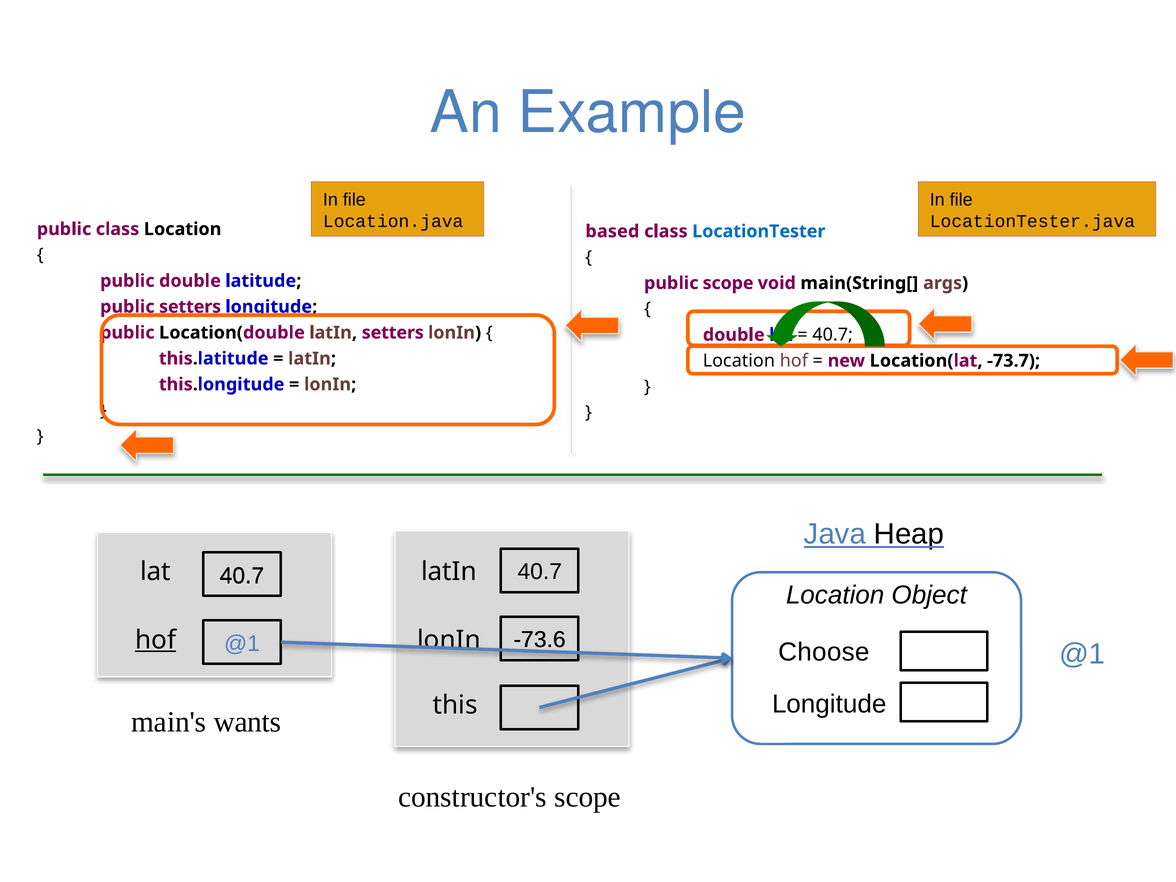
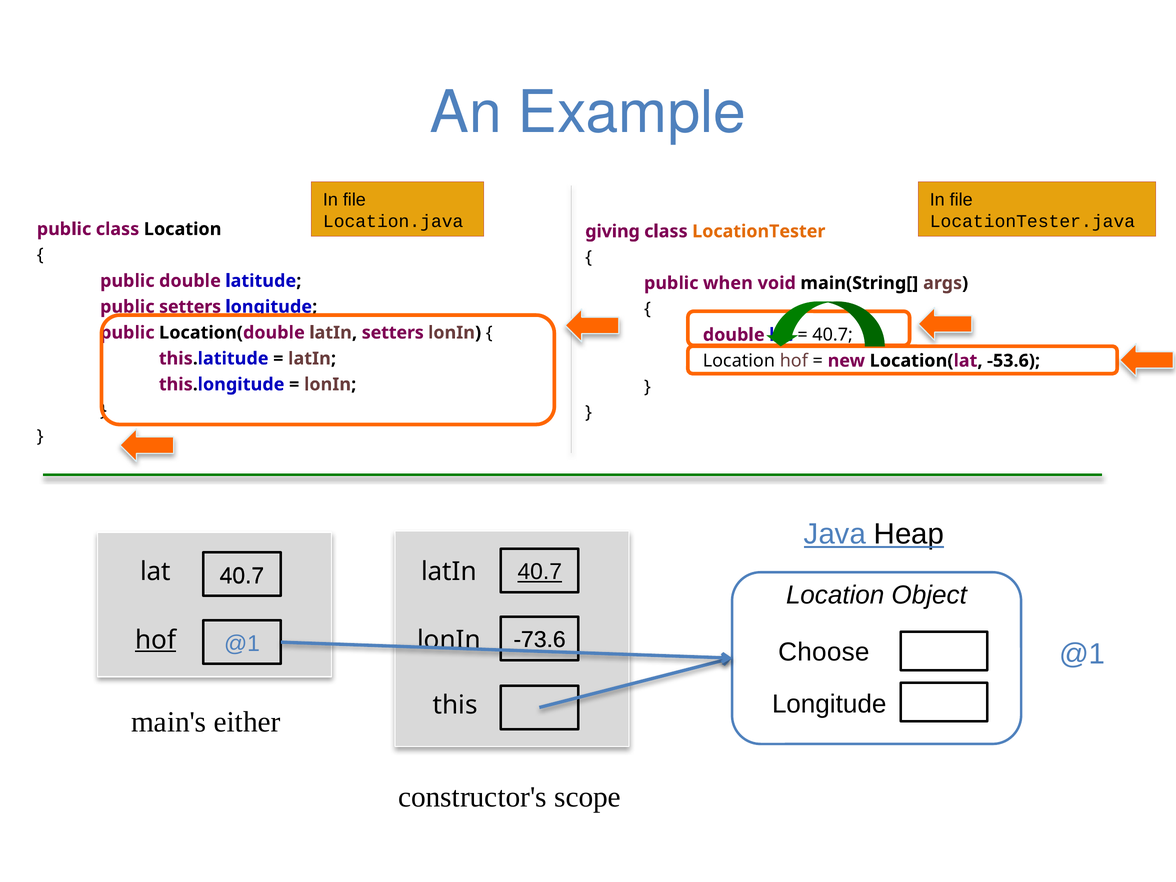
based: based -> giving
LocationTester colour: blue -> orange
public scope: scope -> when
-73.7: -73.7 -> -53.6
40.7 at (540, 572) underline: none -> present
wants: wants -> either
